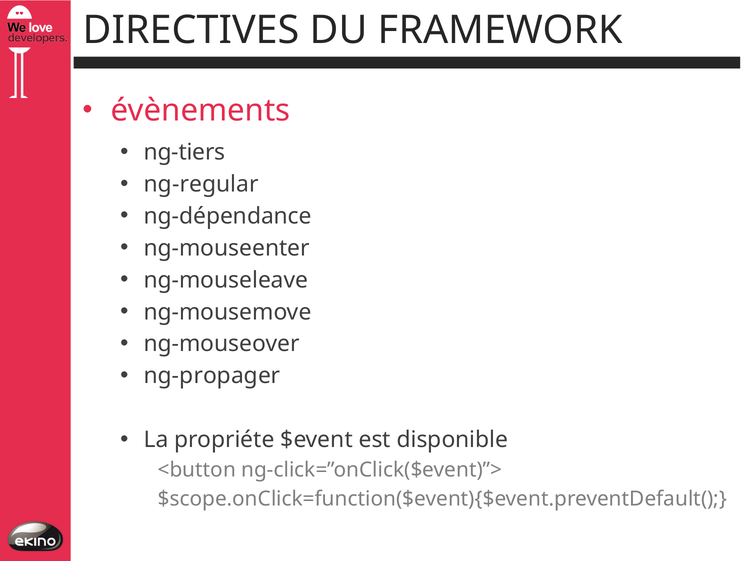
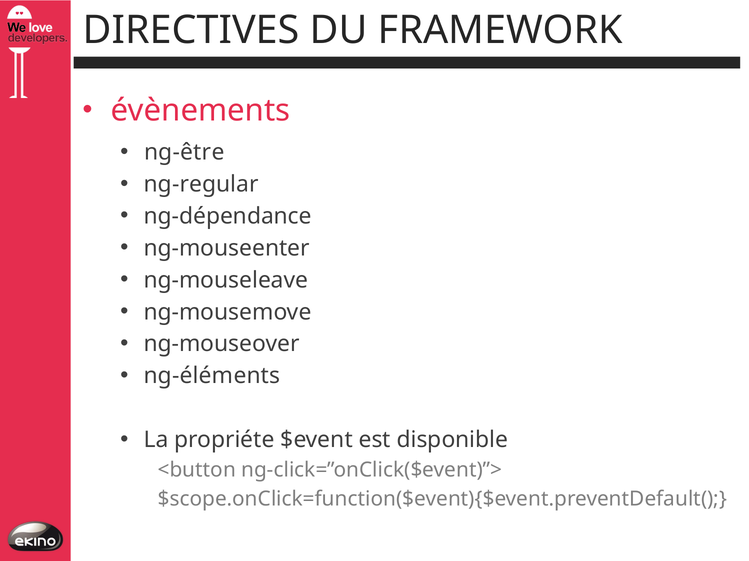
ng-tiers: ng-tiers -> ng-être
ng-propager: ng-propager -> ng-éléments
